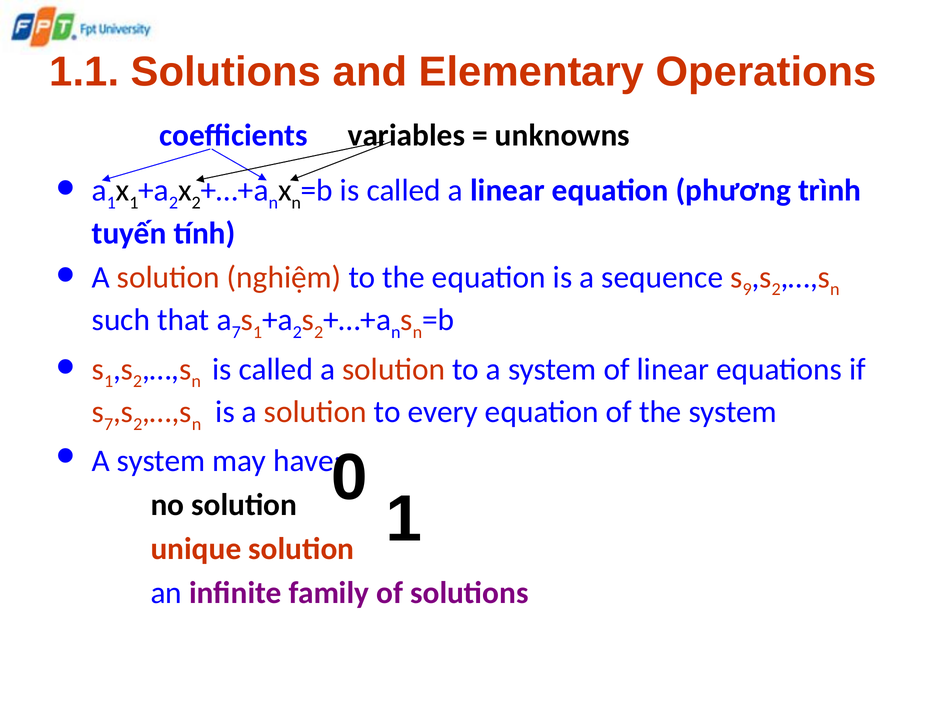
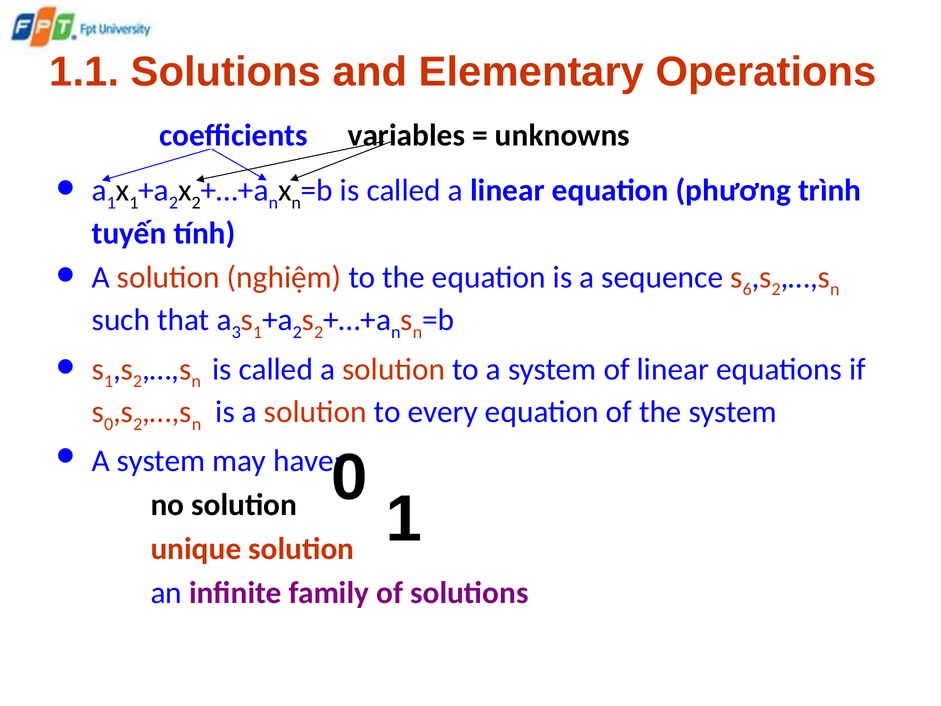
9: 9 -> 6
a 7: 7 -> 3
7 at (109, 424): 7 -> 0
